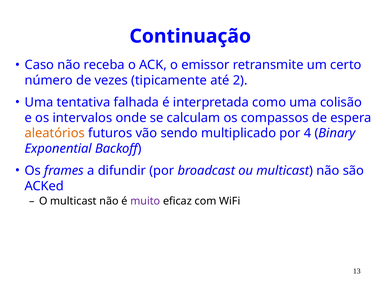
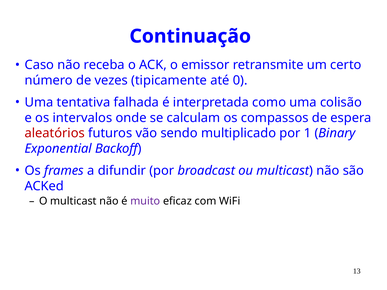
2: 2 -> 0
aleatórios colour: orange -> red
4: 4 -> 1
